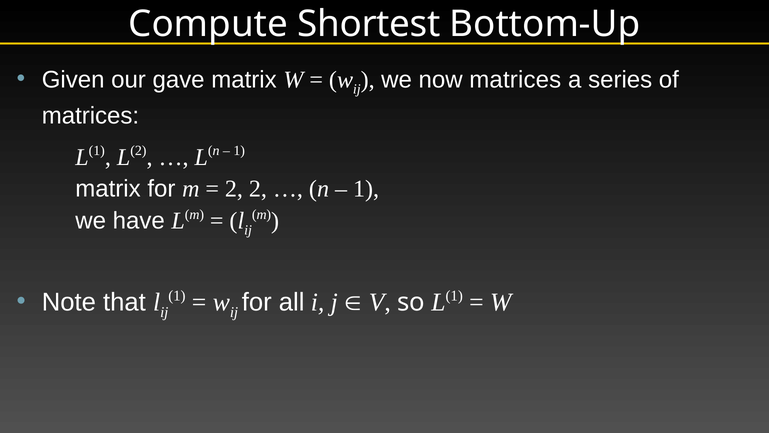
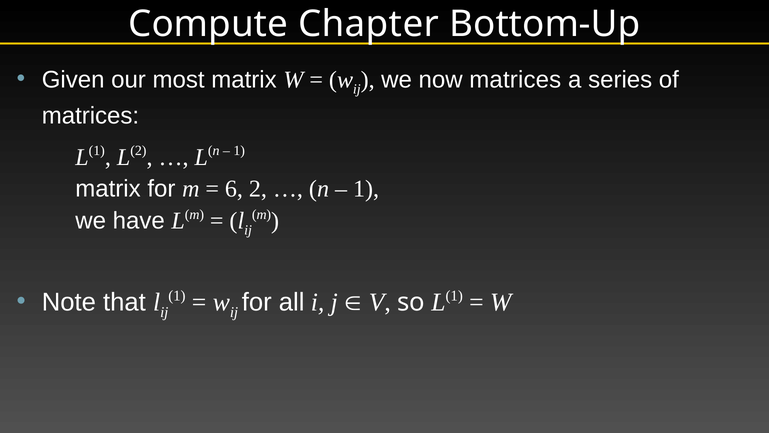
Shortest: Shortest -> Chapter
gave: gave -> most
2 at (234, 189): 2 -> 6
